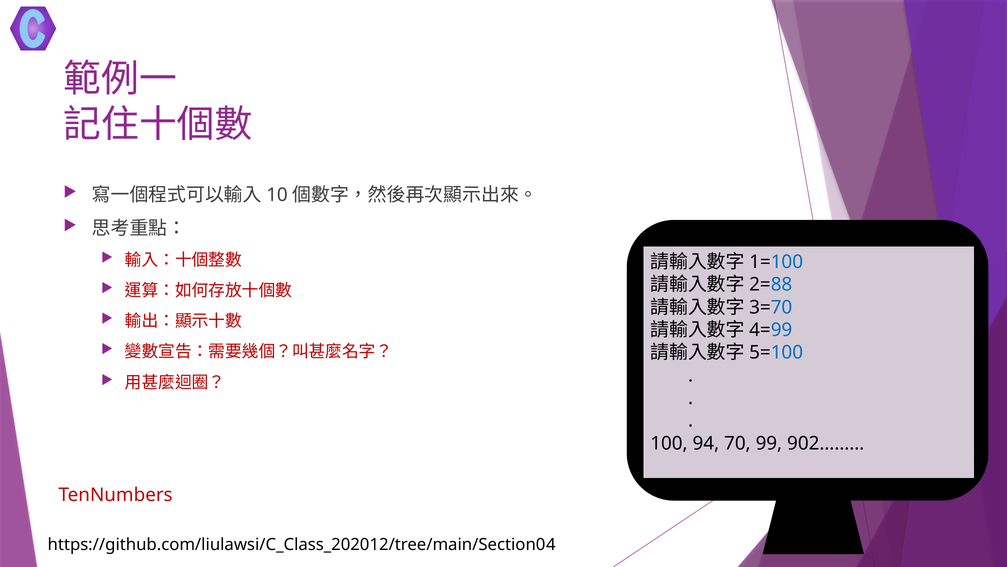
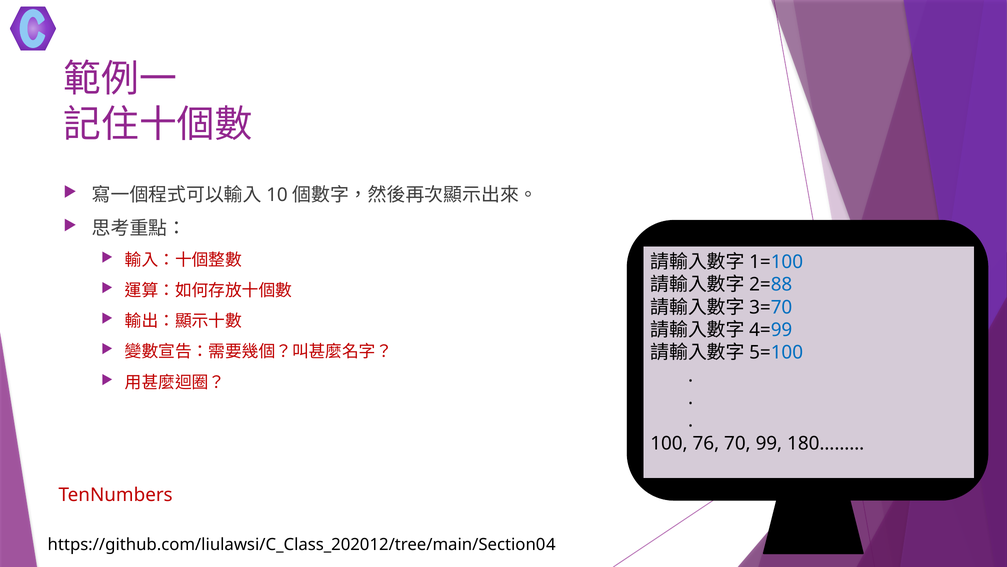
94: 94 -> 76
902………: 902……… -> 180………
